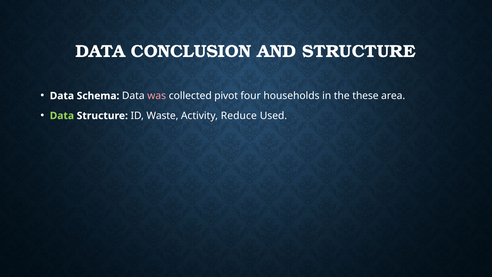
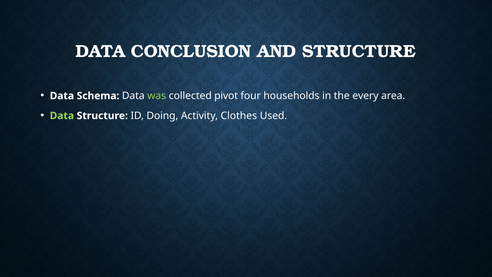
was colour: pink -> light green
these: these -> every
Waste: Waste -> Doing
Reduce: Reduce -> Clothes
